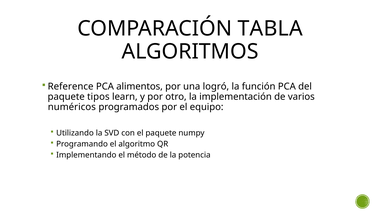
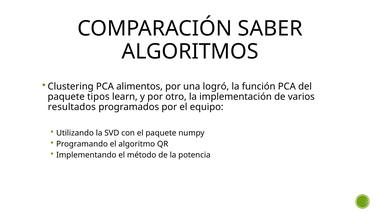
TABLA: TABLA -> SABER
Reference: Reference -> Clustering
numéricos: numéricos -> resultados
